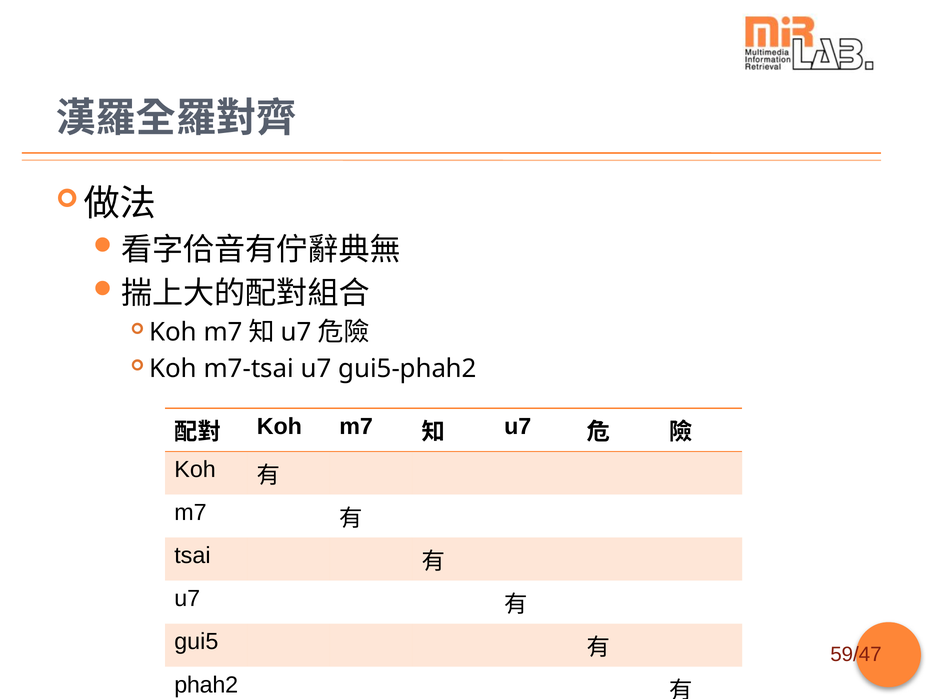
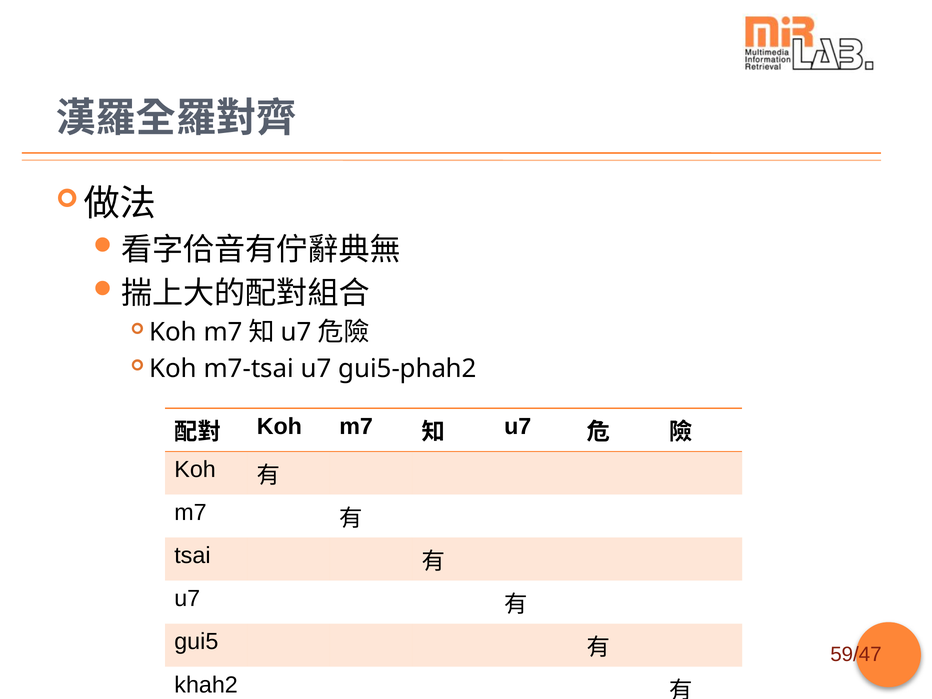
phah2: phah2 -> khah2
